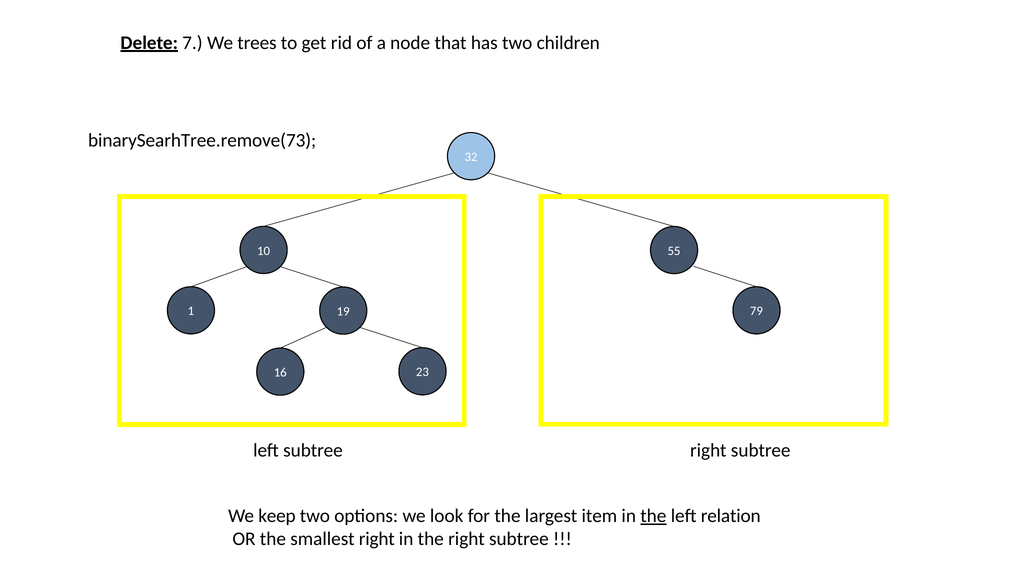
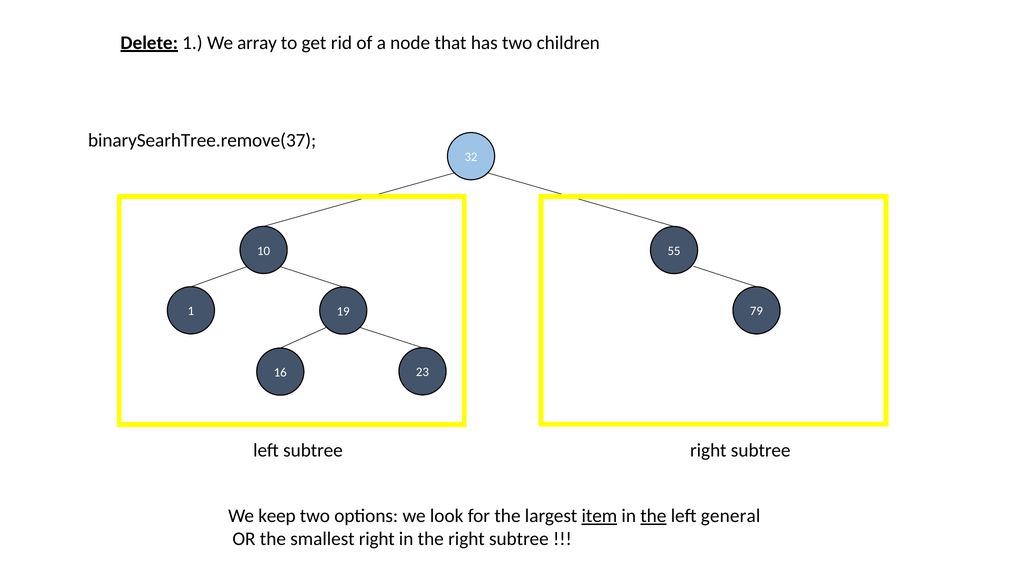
Delete 7: 7 -> 1
trees: trees -> array
binarySearhTree.remove(73: binarySearhTree.remove(73 -> binarySearhTree.remove(37
item underline: none -> present
relation: relation -> general
